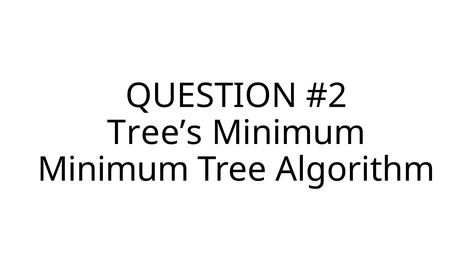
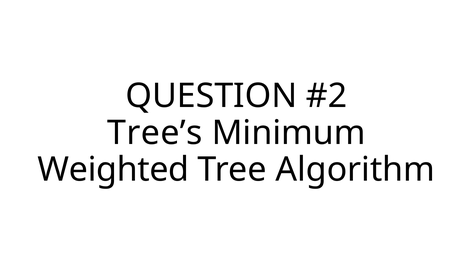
Minimum at (113, 170): Minimum -> Weighted
